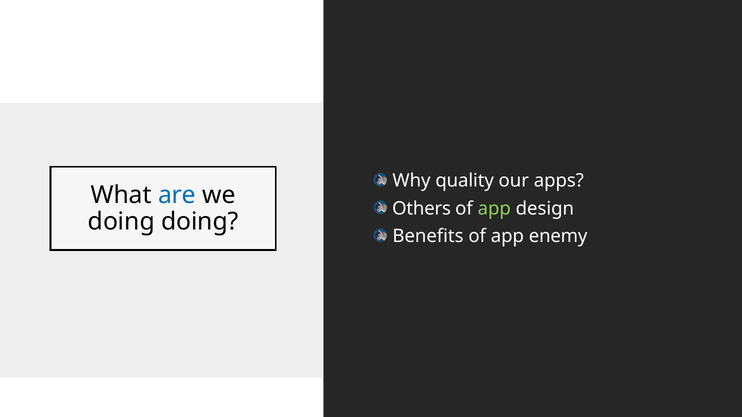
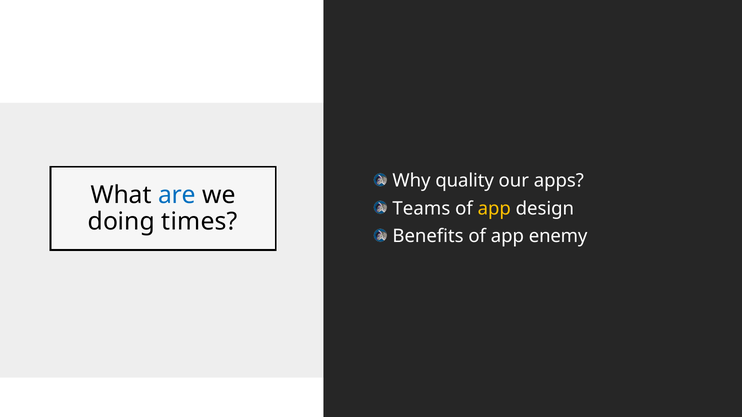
Others: Others -> Teams
app at (494, 209) colour: light green -> yellow
doing doing: doing -> times
